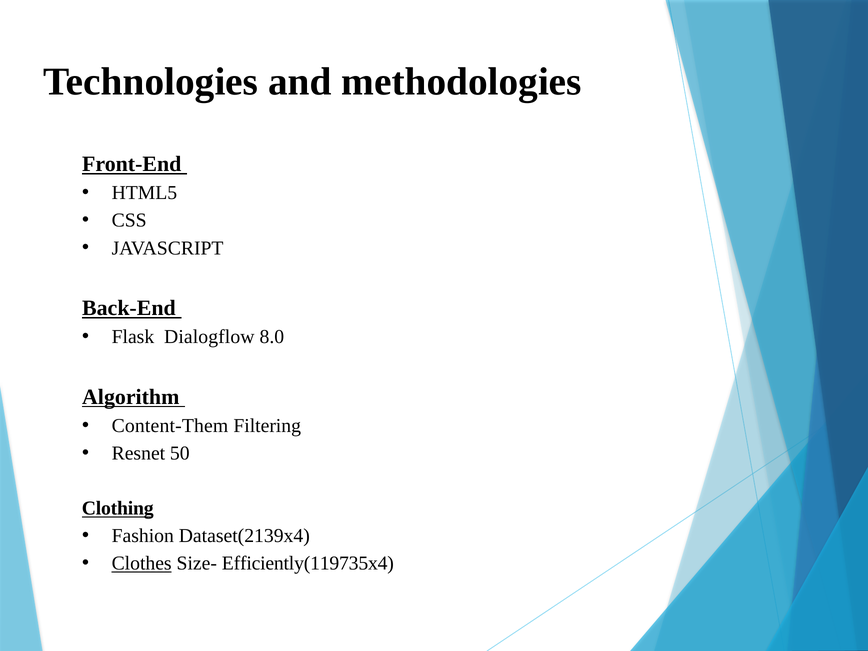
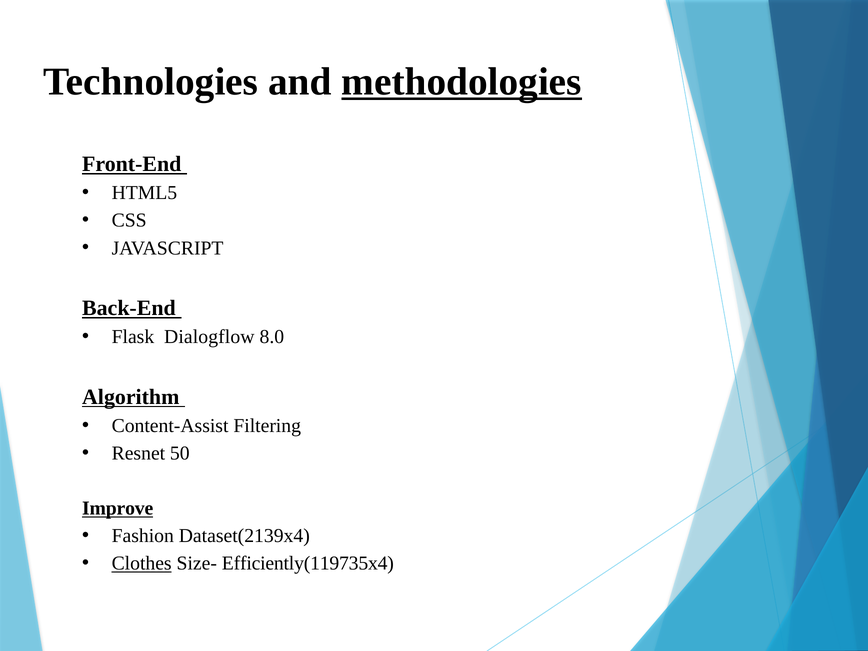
methodologies underline: none -> present
Content-Them: Content-Them -> Content-Assist
Clothing: Clothing -> Improve
